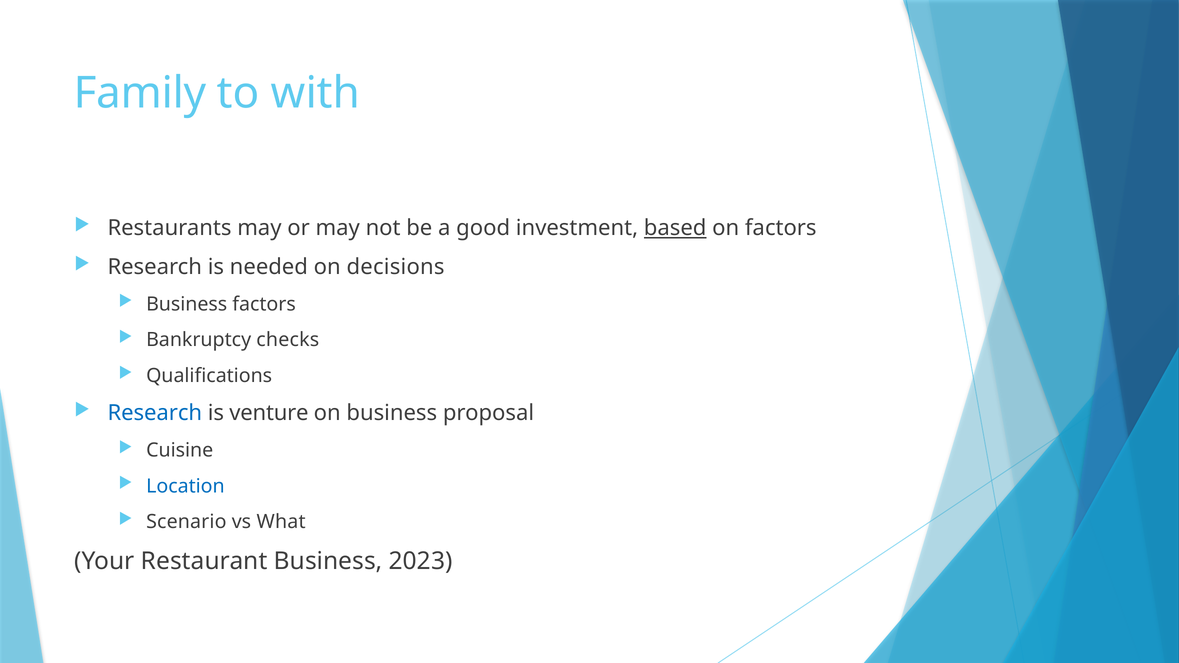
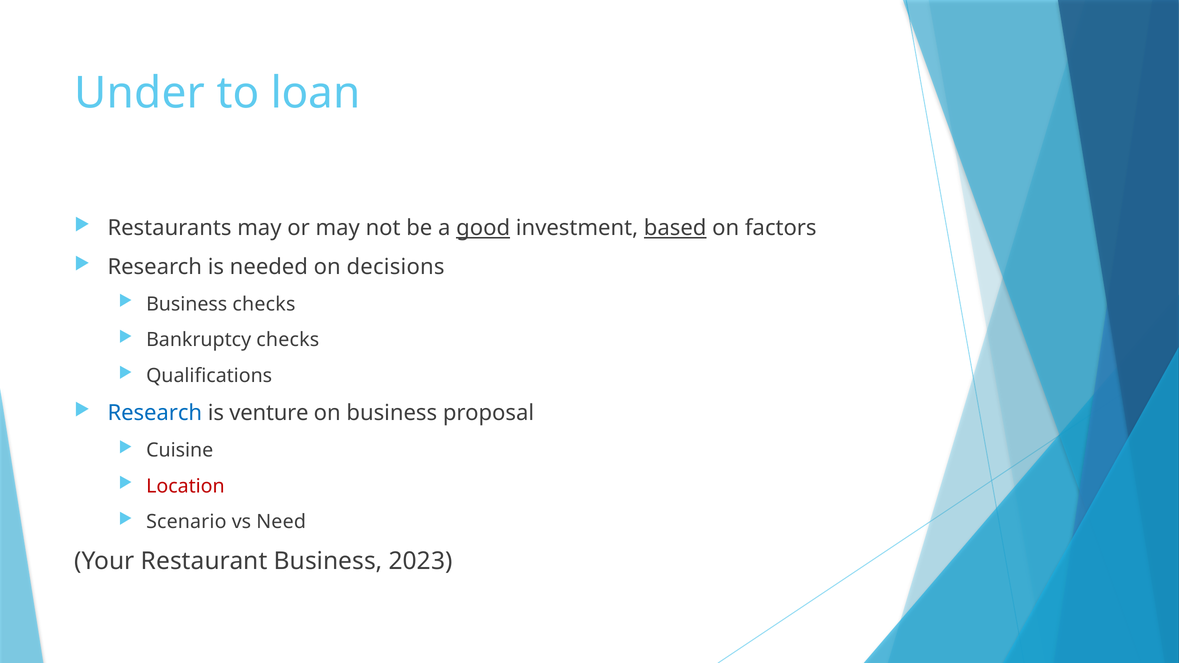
Family: Family -> Under
with: with -> loan
good underline: none -> present
Business factors: factors -> checks
Location colour: blue -> red
What: What -> Need
